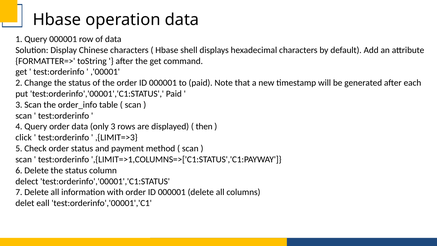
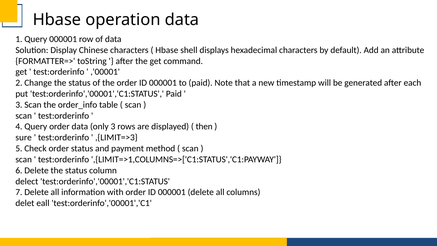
click: click -> sure
